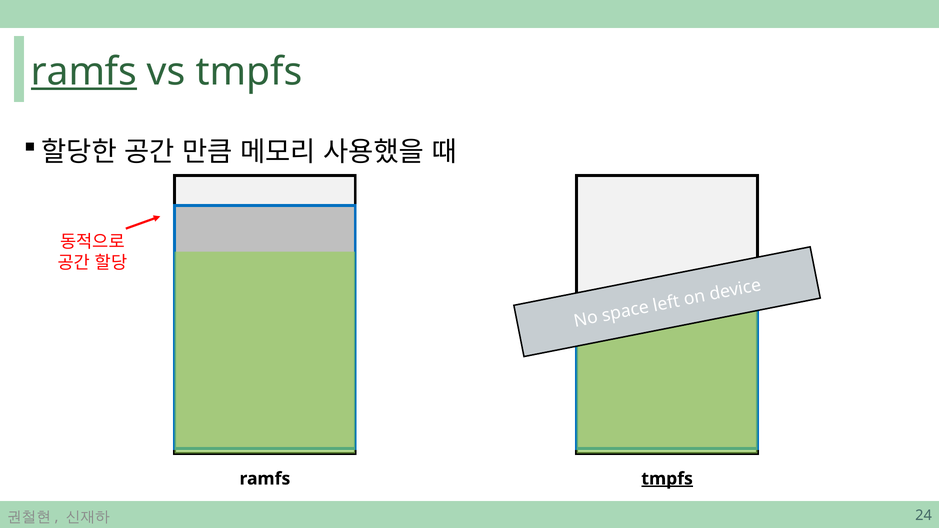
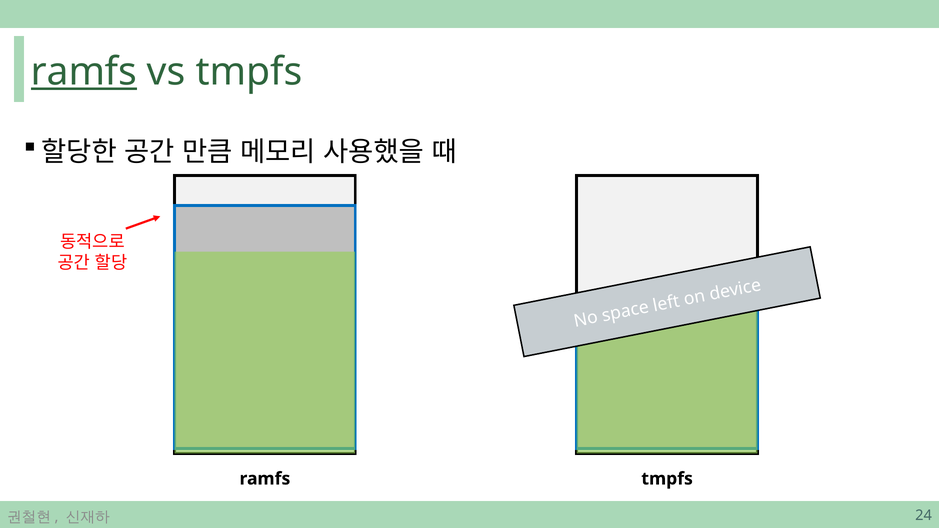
tmpfs at (667, 479) underline: present -> none
